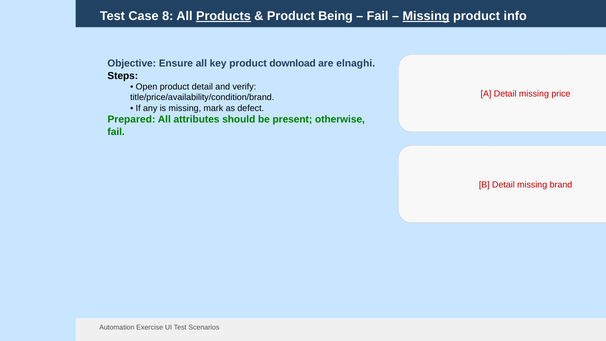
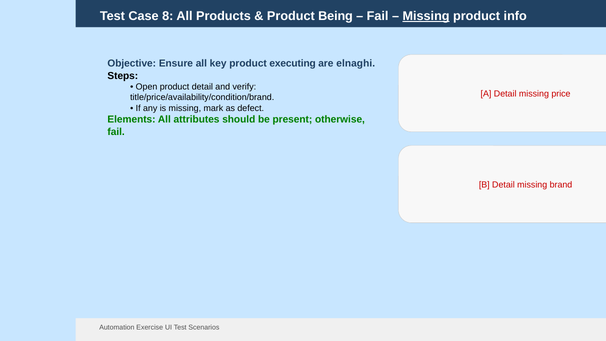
Products underline: present -> none
download: download -> executing
Prepared: Prepared -> Elements
